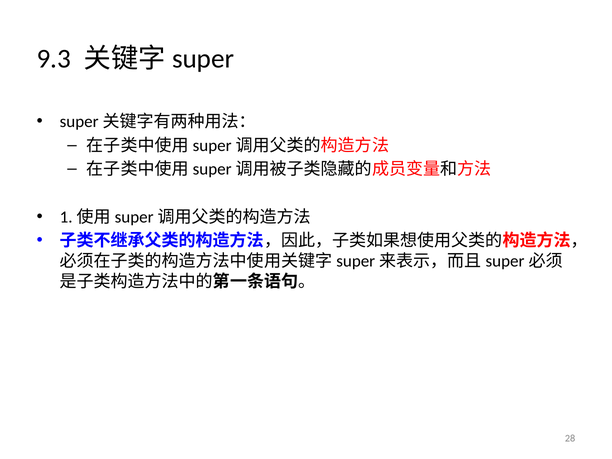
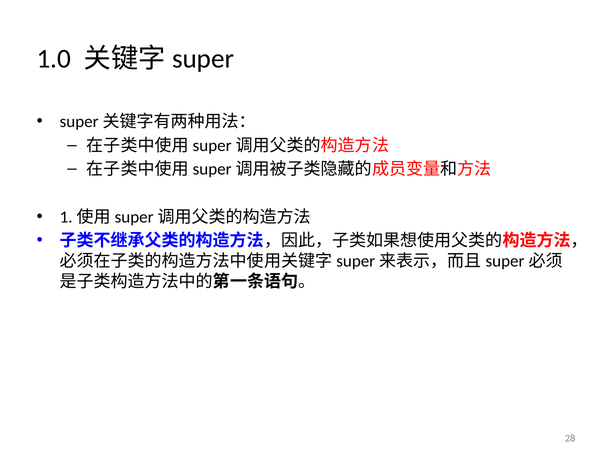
9.3: 9.3 -> 1.0
